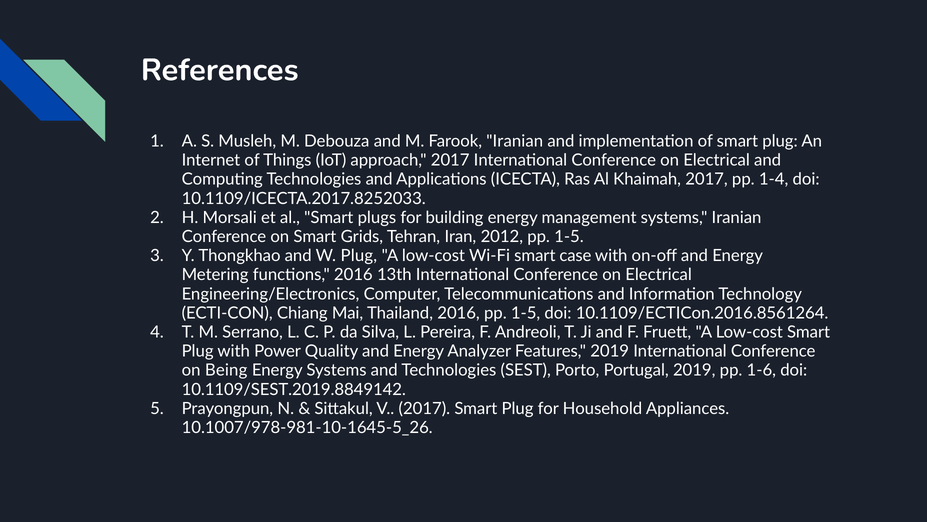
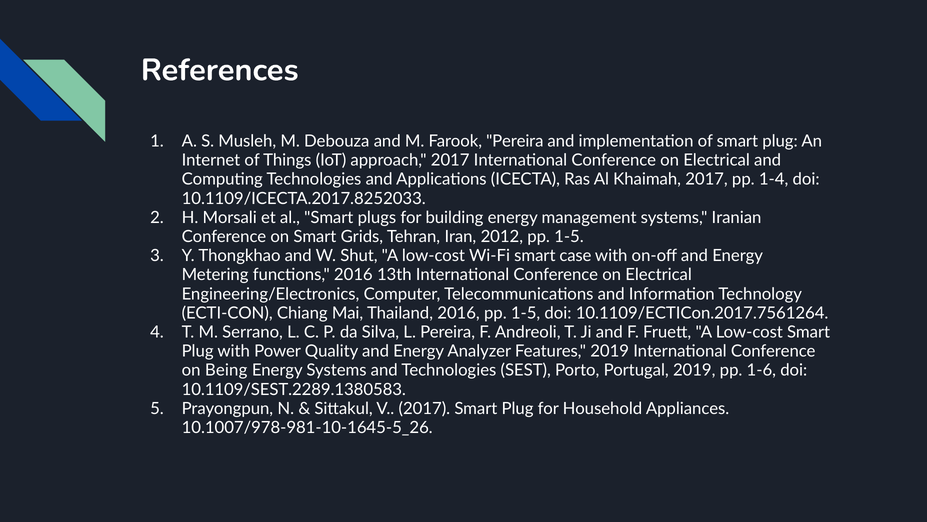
Farook Iranian: Iranian -> Pereira
W Plug: Plug -> Shut
10.1109/ECTICon.2016.8561264: 10.1109/ECTICon.2016.8561264 -> 10.1109/ECTICon.2017.7561264
10.1109/SEST.2019.8849142: 10.1109/SEST.2019.8849142 -> 10.1109/SEST.2289.1380583
